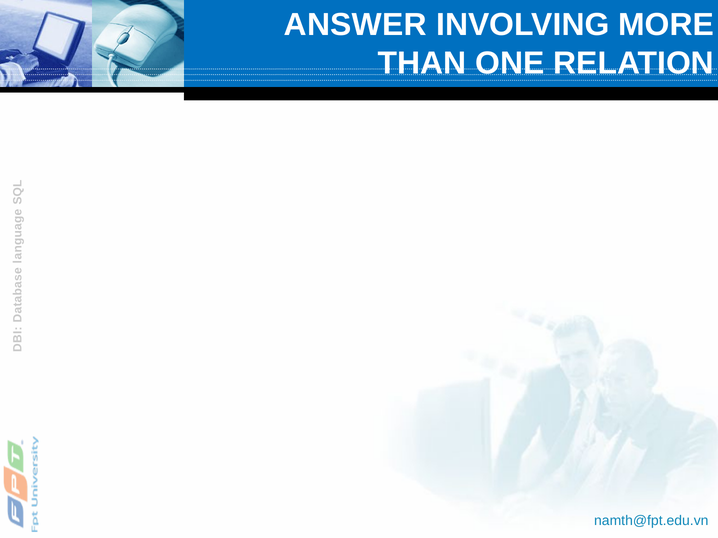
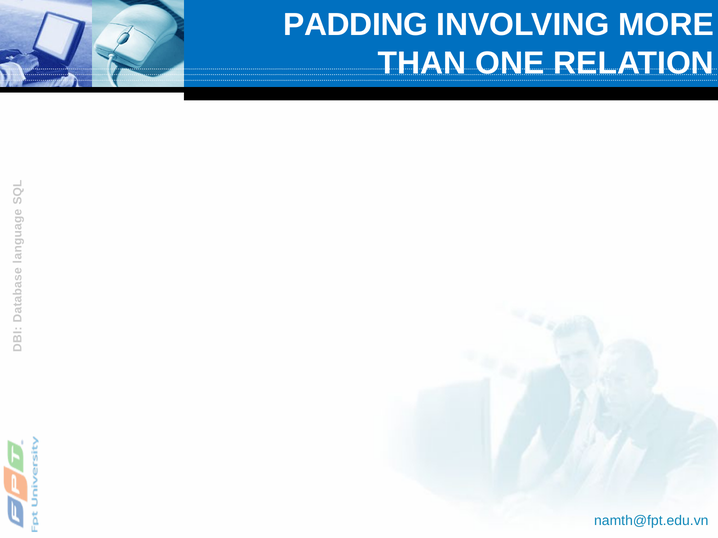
ANSWER: ANSWER -> PADDING
